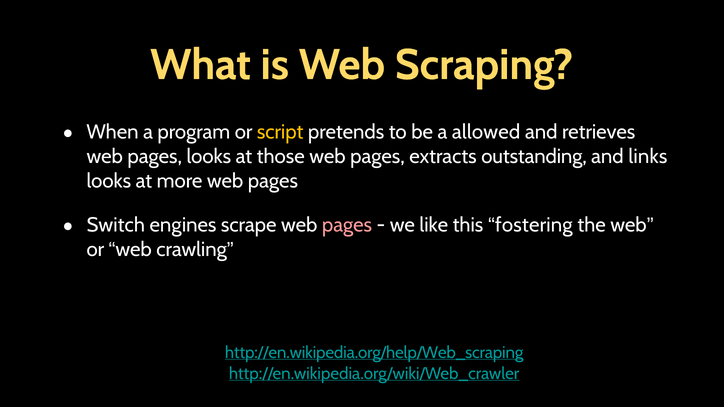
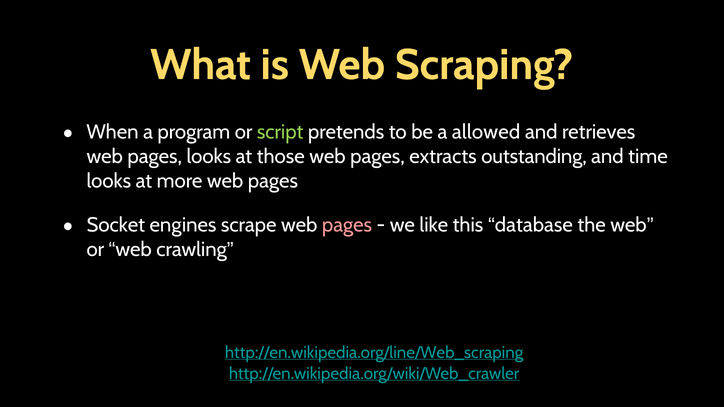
script colour: yellow -> light green
links: links -> time
Switch: Switch -> Socket
fostering: fostering -> database
http://en.wikipedia.org/help/Web_scraping: http://en.wikipedia.org/help/Web_scraping -> http://en.wikipedia.org/line/Web_scraping
